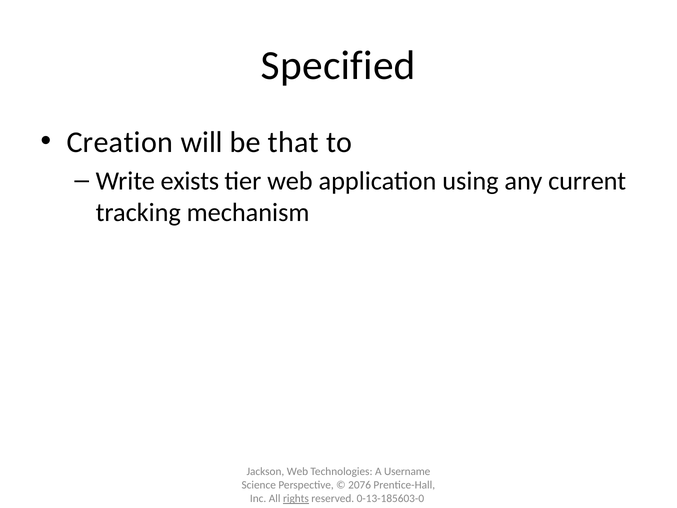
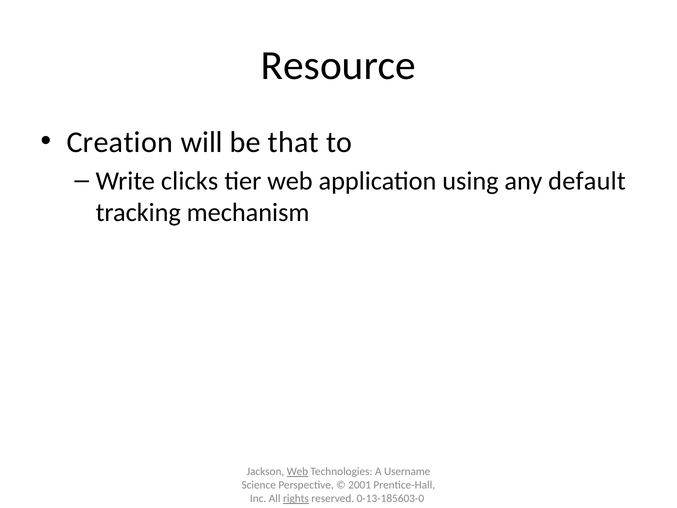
Specified: Specified -> Resource
exists: exists -> clicks
current: current -> default
Web at (297, 471) underline: none -> present
2076: 2076 -> 2001
